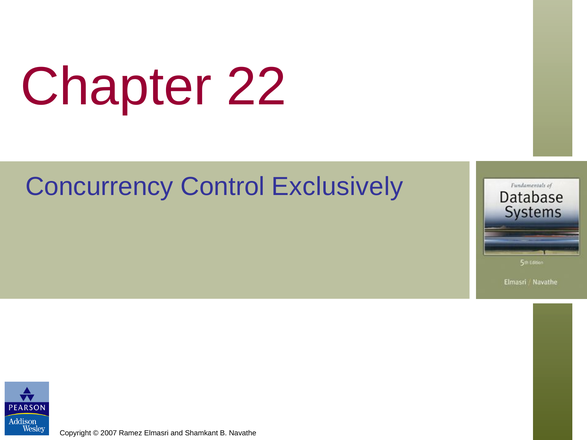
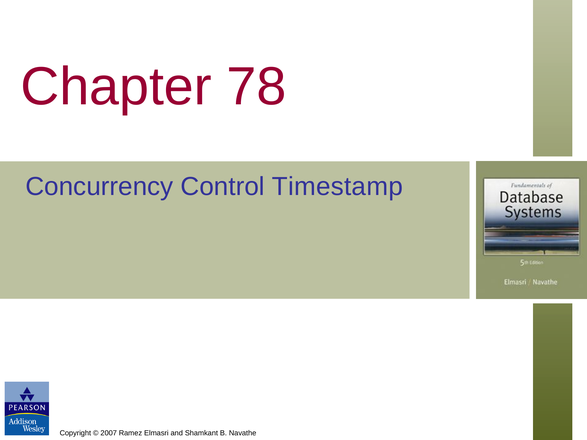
22: 22 -> 78
Exclusively: Exclusively -> Timestamp
